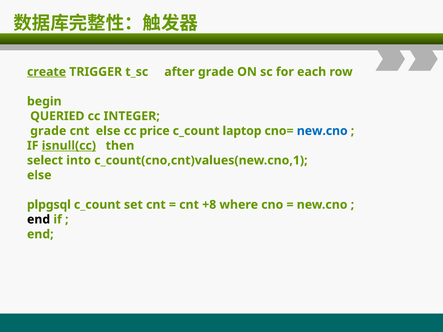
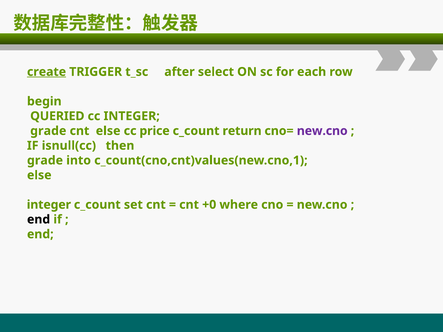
after grade: grade -> select
laptop: laptop -> return
new.cno at (322, 131) colour: blue -> purple
isnull(cc underline: present -> none
select at (45, 161): select -> grade
plpgsql at (49, 205): plpgsql -> integer
+8: +8 -> +0
